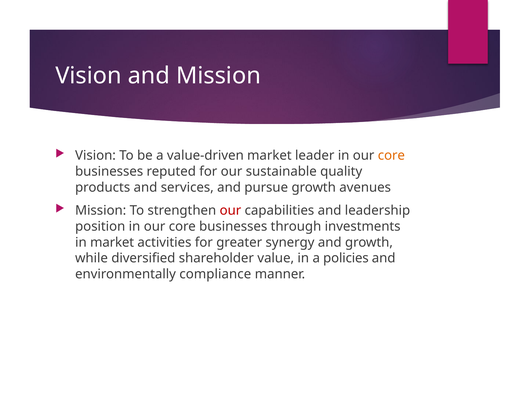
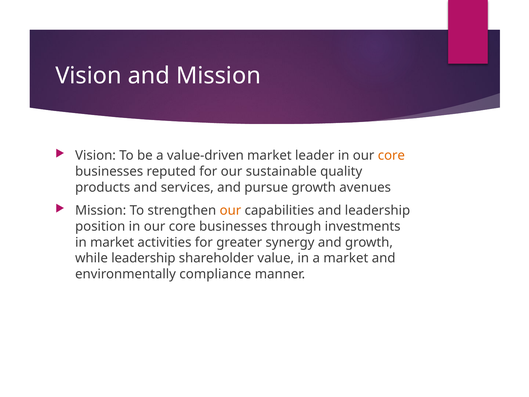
our at (230, 210) colour: red -> orange
while diversified: diversified -> leadership
a policies: policies -> market
